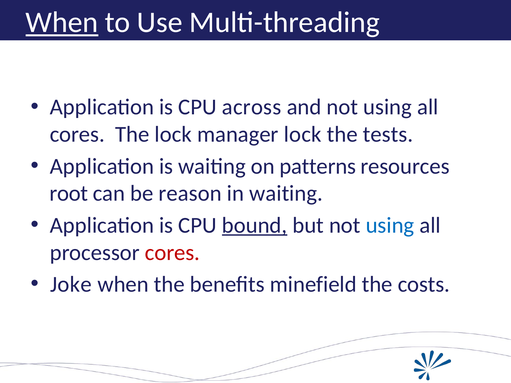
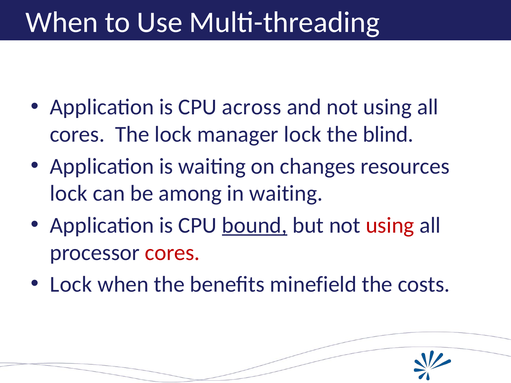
When at (62, 23) underline: present -> none
tests: tests -> blind
patterns: patterns -> changes
root at (69, 194): root -> lock
reason: reason -> among
using at (390, 225) colour: blue -> red
Joke at (71, 285): Joke -> Lock
